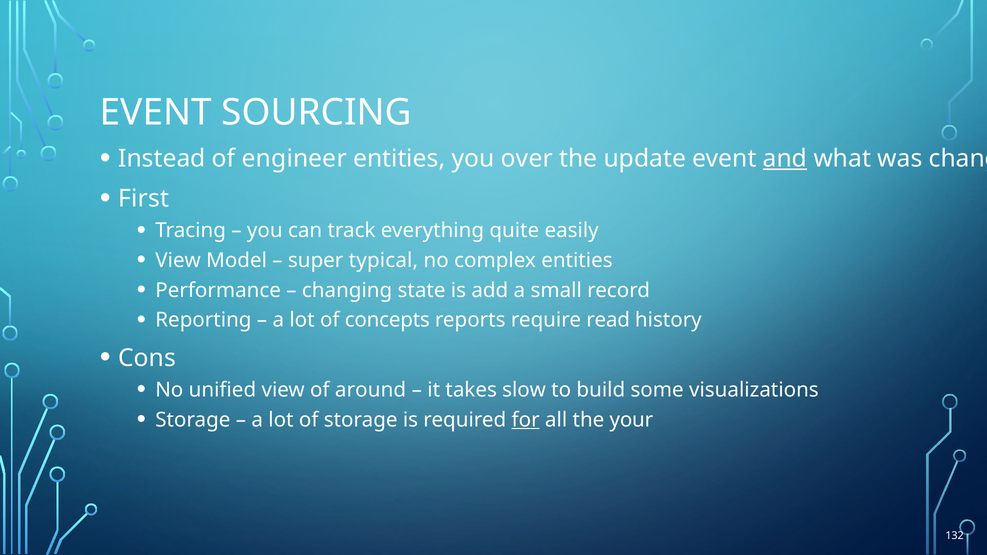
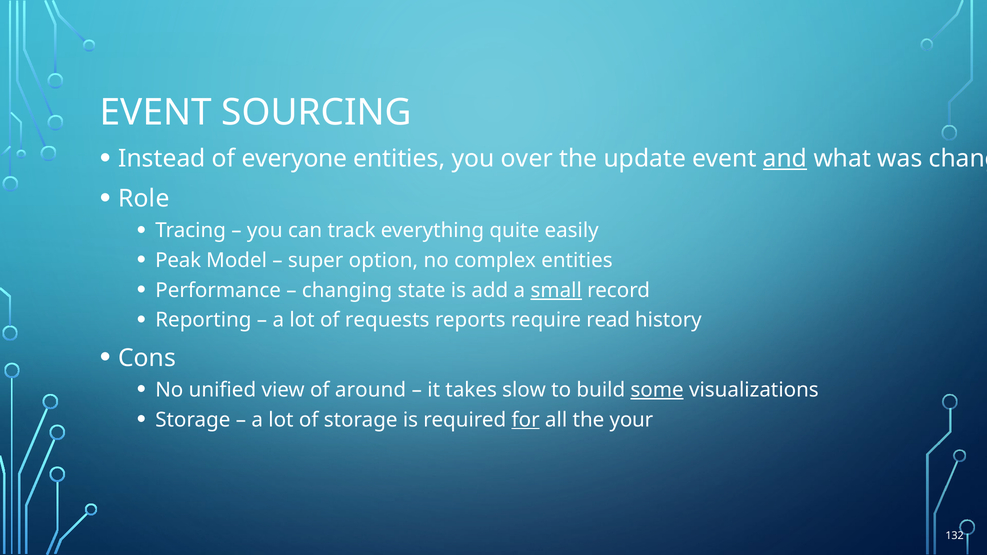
engineer: engineer -> everyone
First: First -> Role
View at (178, 261): View -> Peak
typical: typical -> option
small underline: none -> present
concepts: concepts -> requests
some underline: none -> present
